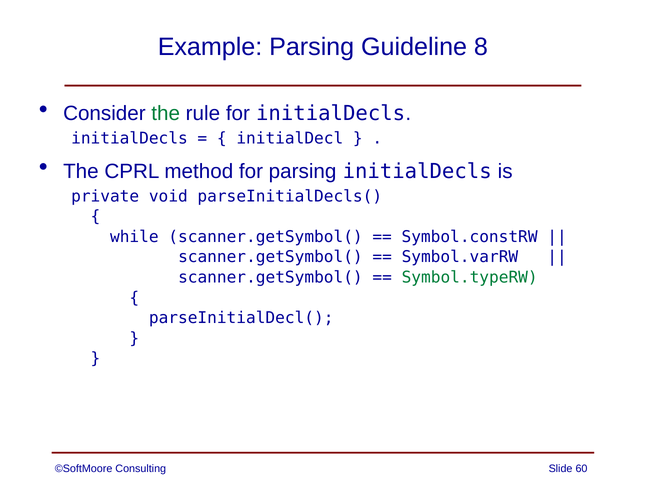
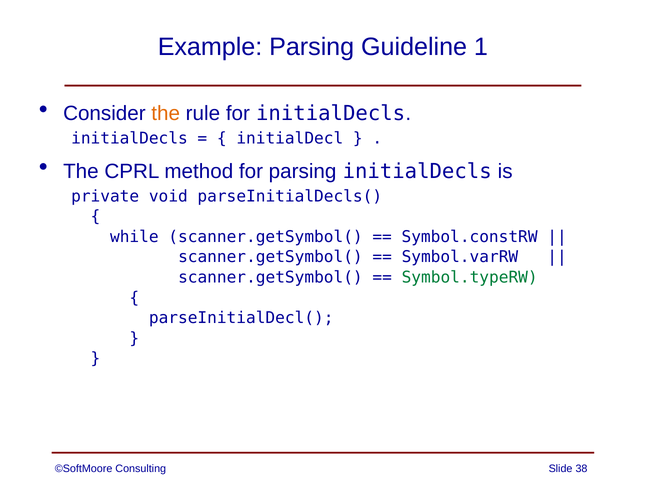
8: 8 -> 1
the at (166, 113) colour: green -> orange
60: 60 -> 38
